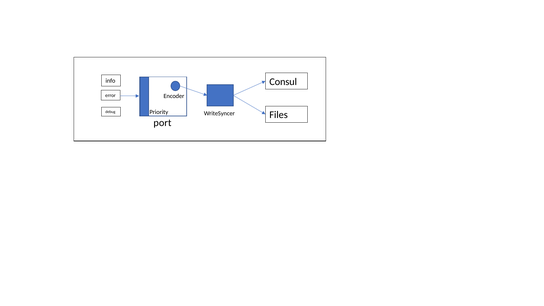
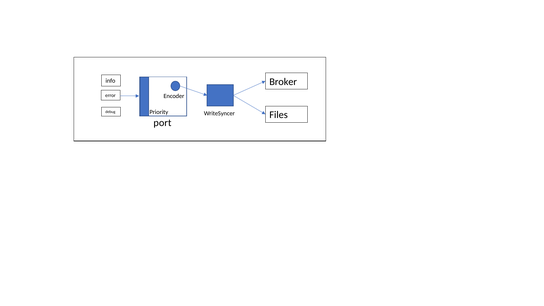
Consul: Consul -> Broker
